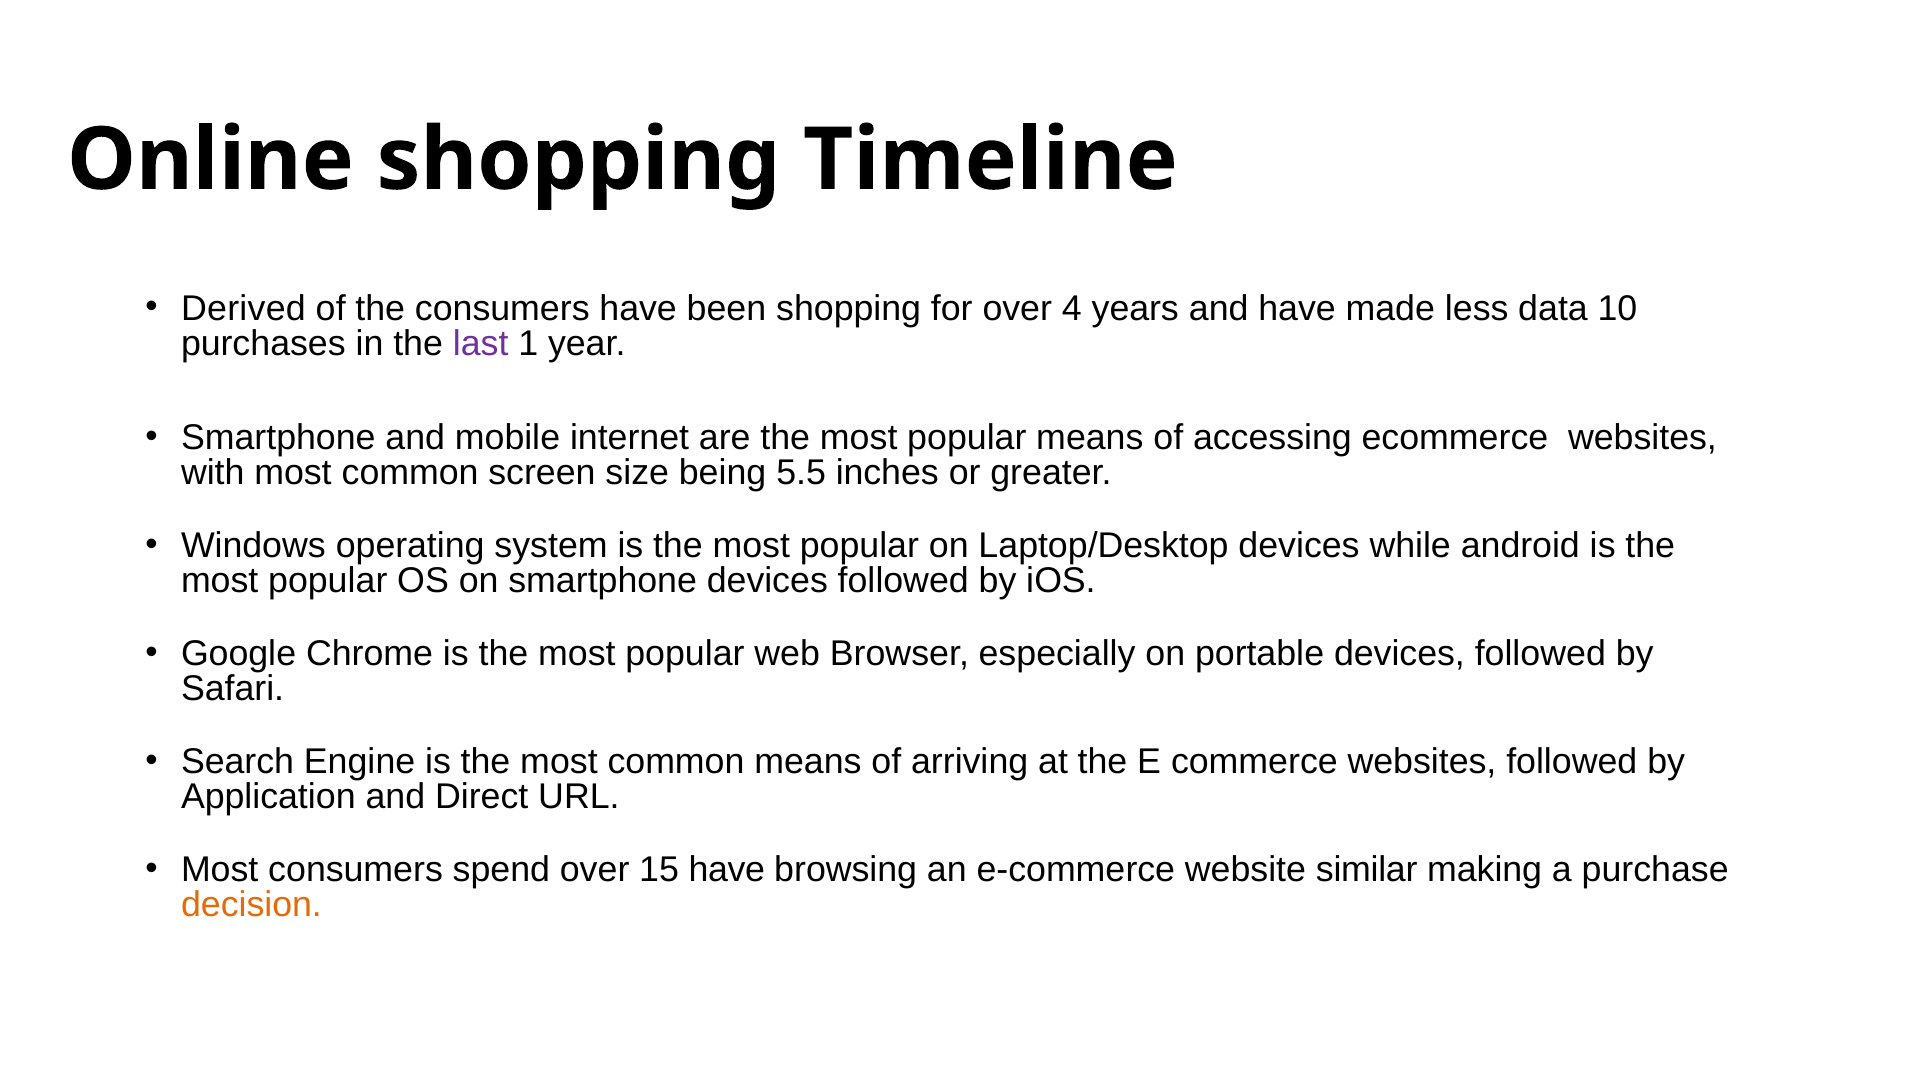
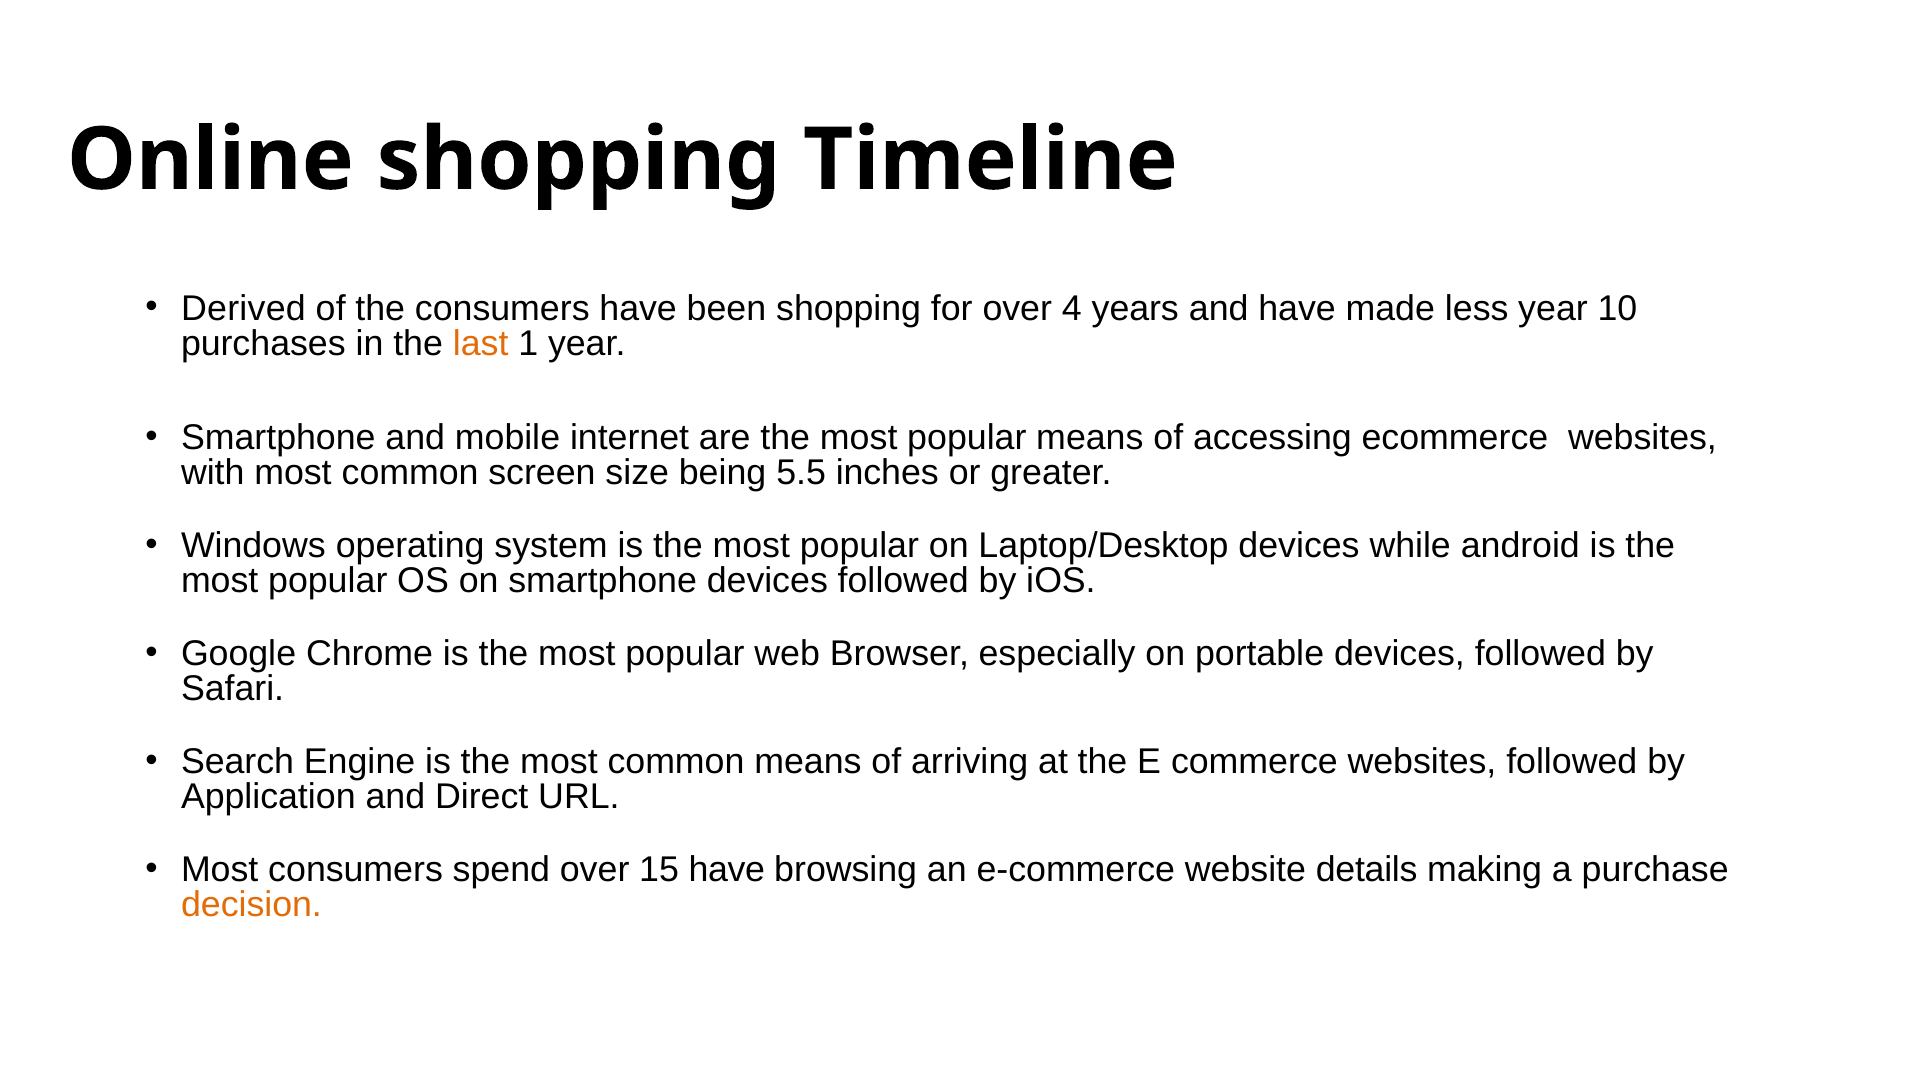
less data: data -> year
last colour: purple -> orange
similar: similar -> details
